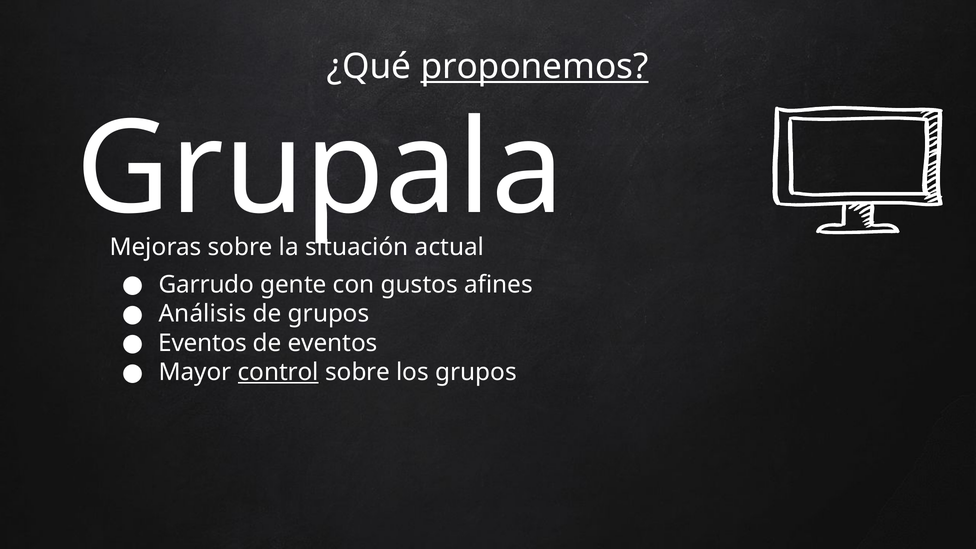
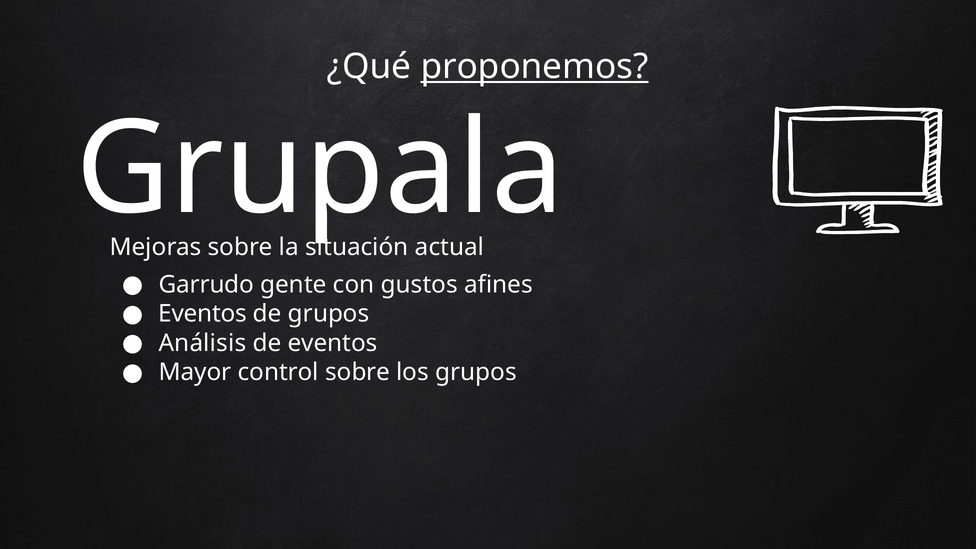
Análisis at (202, 314): Análisis -> Eventos
Eventos at (203, 343): Eventos -> Análisis
control underline: present -> none
